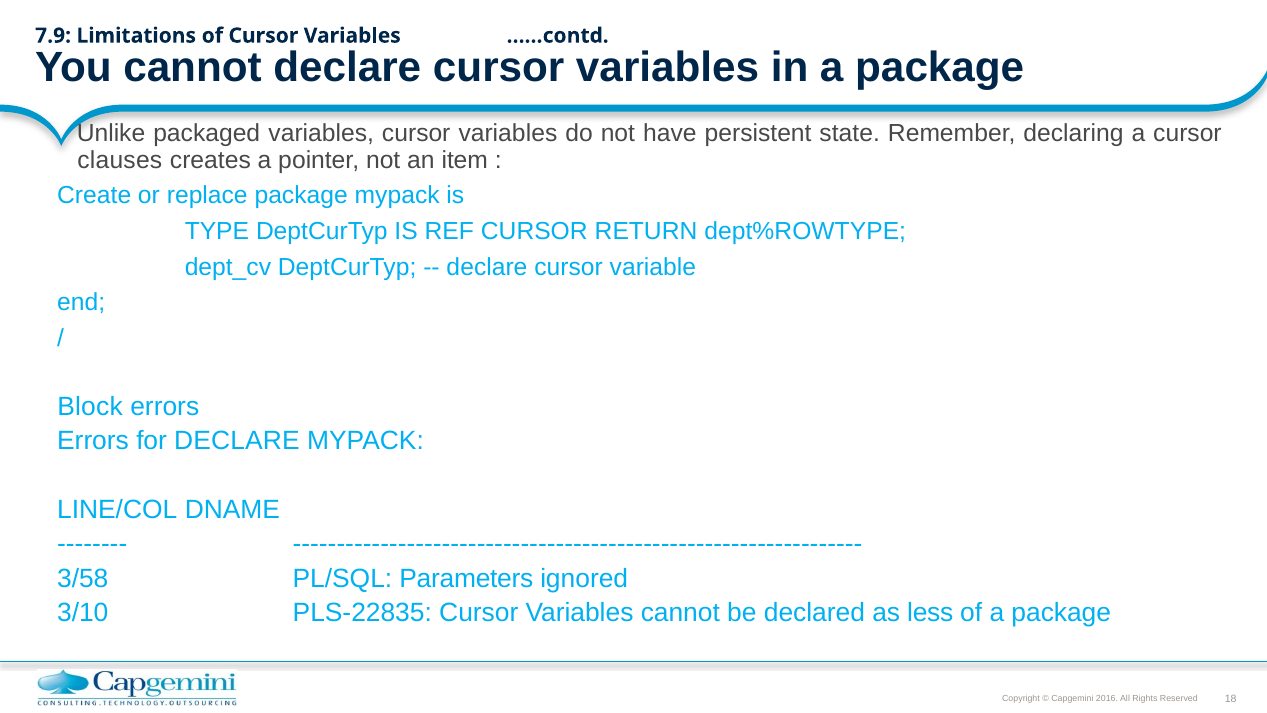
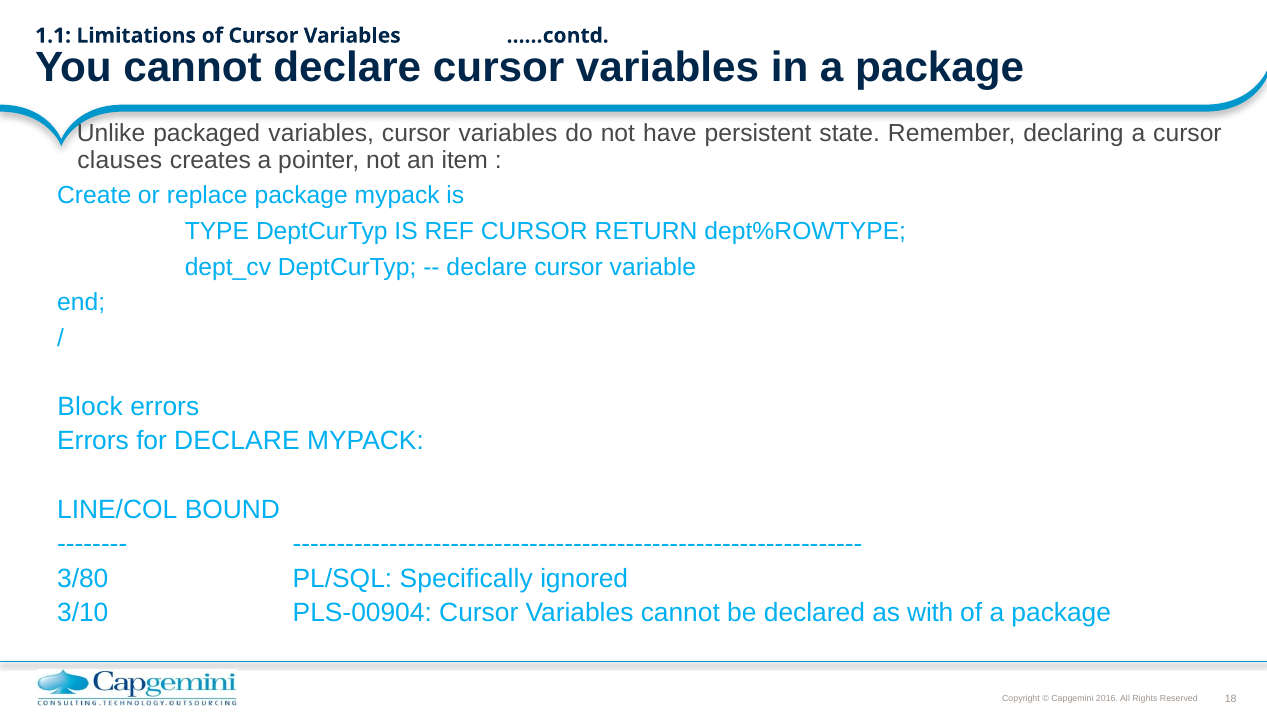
7.9: 7.9 -> 1.1
DNAME: DNAME -> BOUND
3/58: 3/58 -> 3/80
Parameters: Parameters -> Specifically
PLS-22835: PLS-22835 -> PLS-00904
less: less -> with
